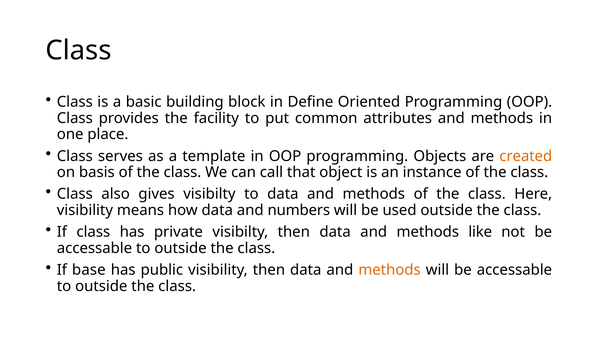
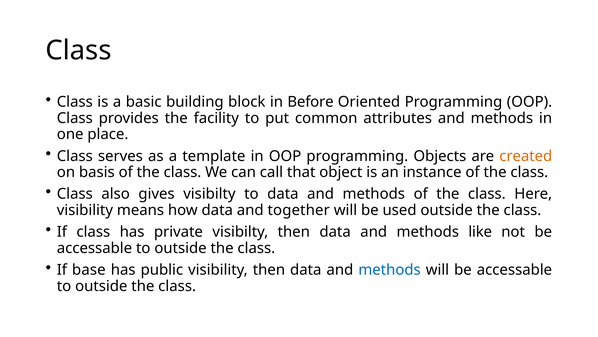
Define: Define -> Before
numbers: numbers -> together
methods at (390, 269) colour: orange -> blue
